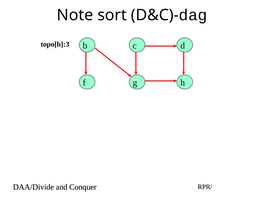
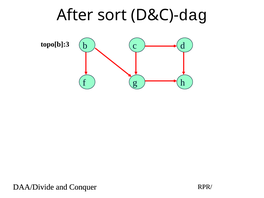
Note: Note -> After
